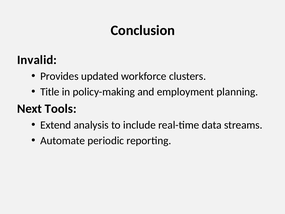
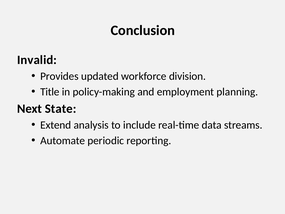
clusters: clusters -> division
Tools: Tools -> State
